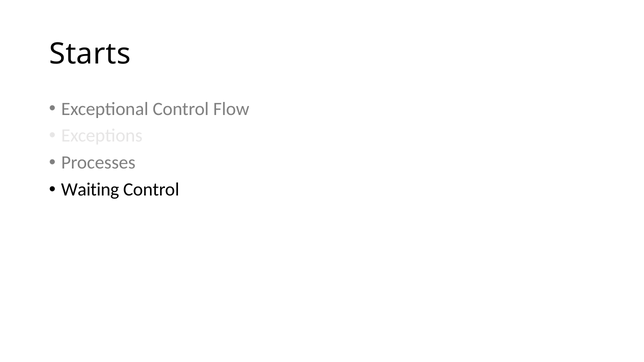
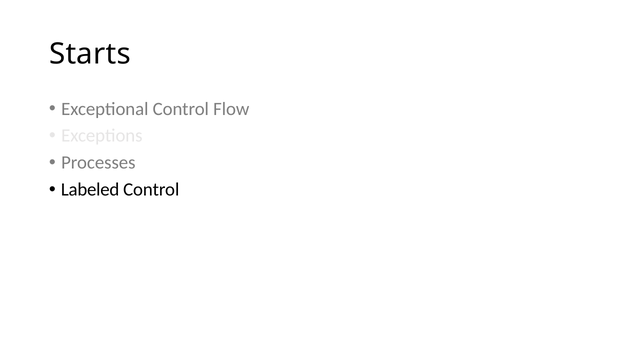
Waiting: Waiting -> Labeled
